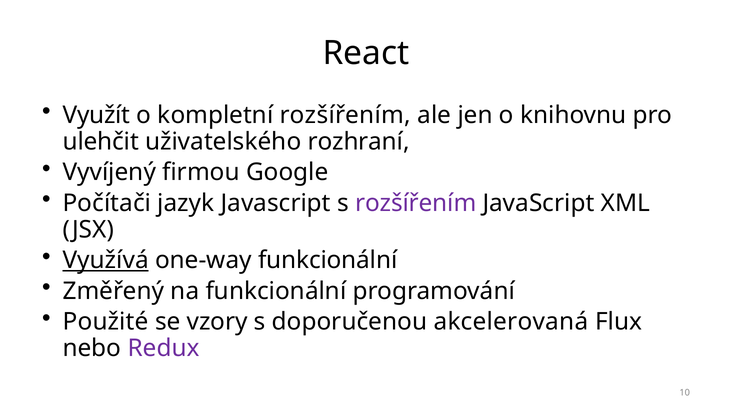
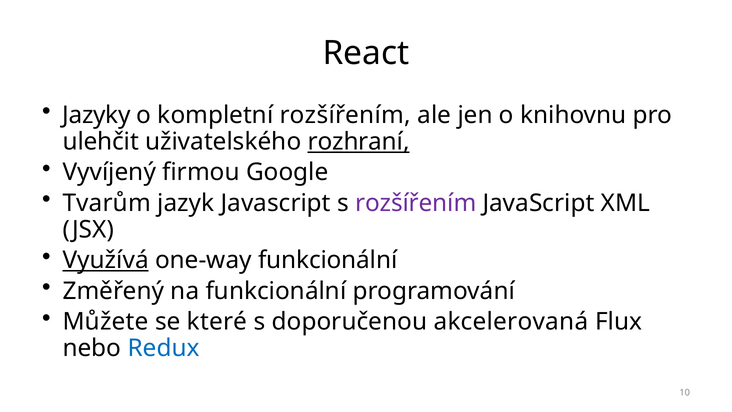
Využít: Využít -> Jazyky
rozhraní underline: none -> present
Počítači: Počítači -> Tvarům
Použité: Použité -> Můžete
vzory: vzory -> které
Redux colour: purple -> blue
